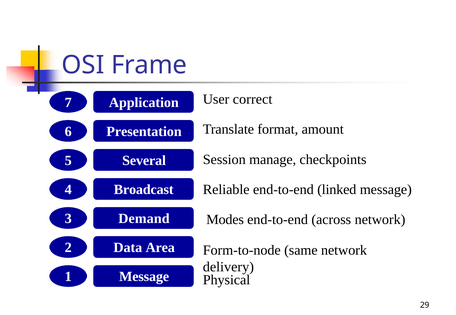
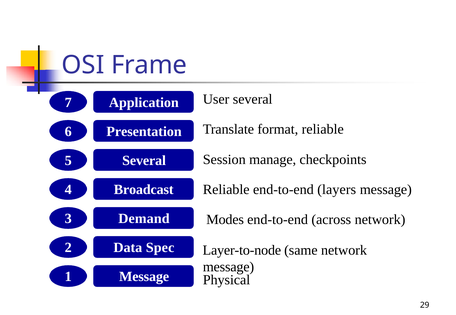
User correct: correct -> several
format amount: amount -> reliable
linked: linked -> layers
Area: Area -> Spec
Form-to-node: Form-to-node -> Layer-to-node
delivery at (228, 268): delivery -> message
